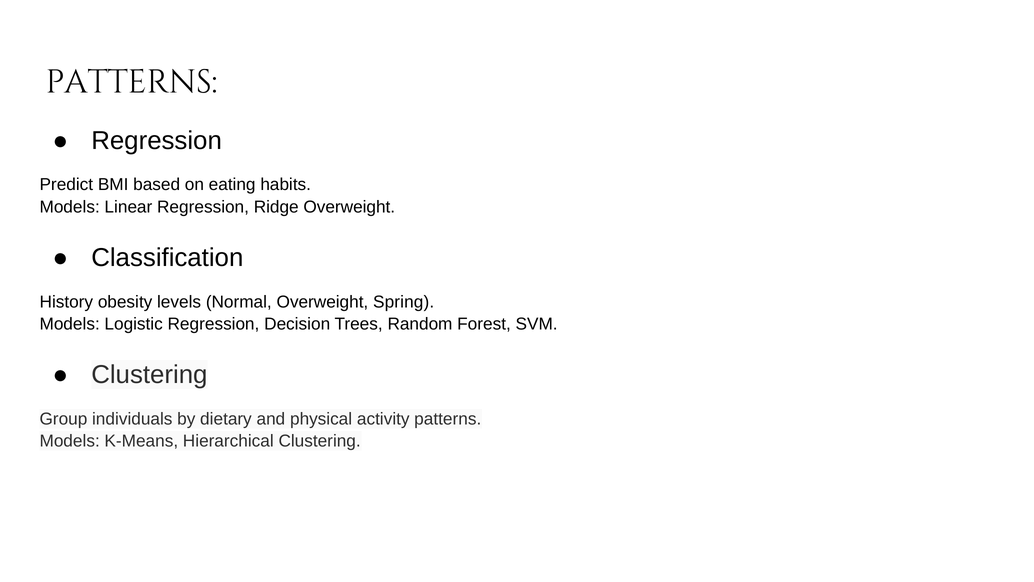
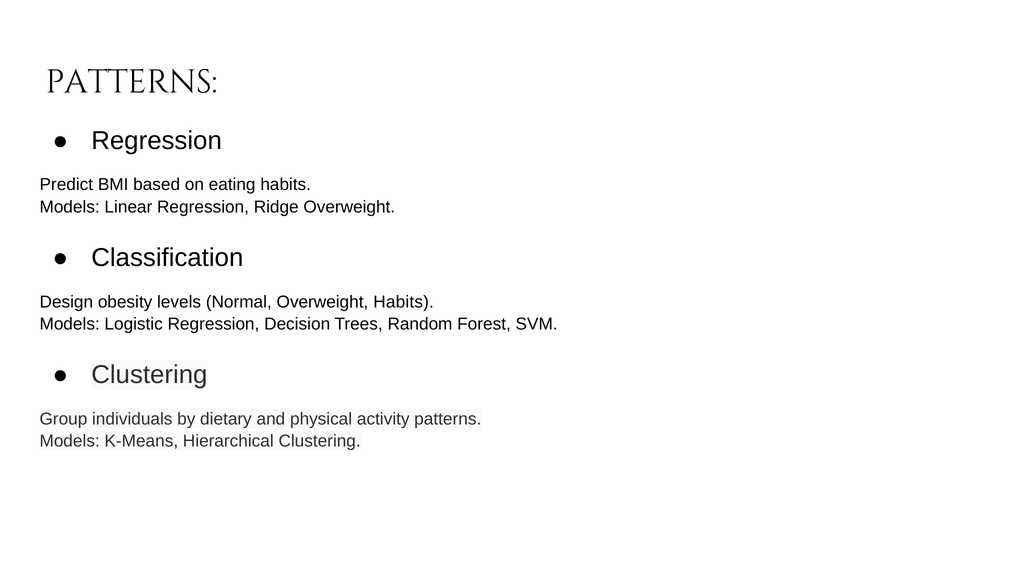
History: History -> Design
Overweight Spring: Spring -> Habits
